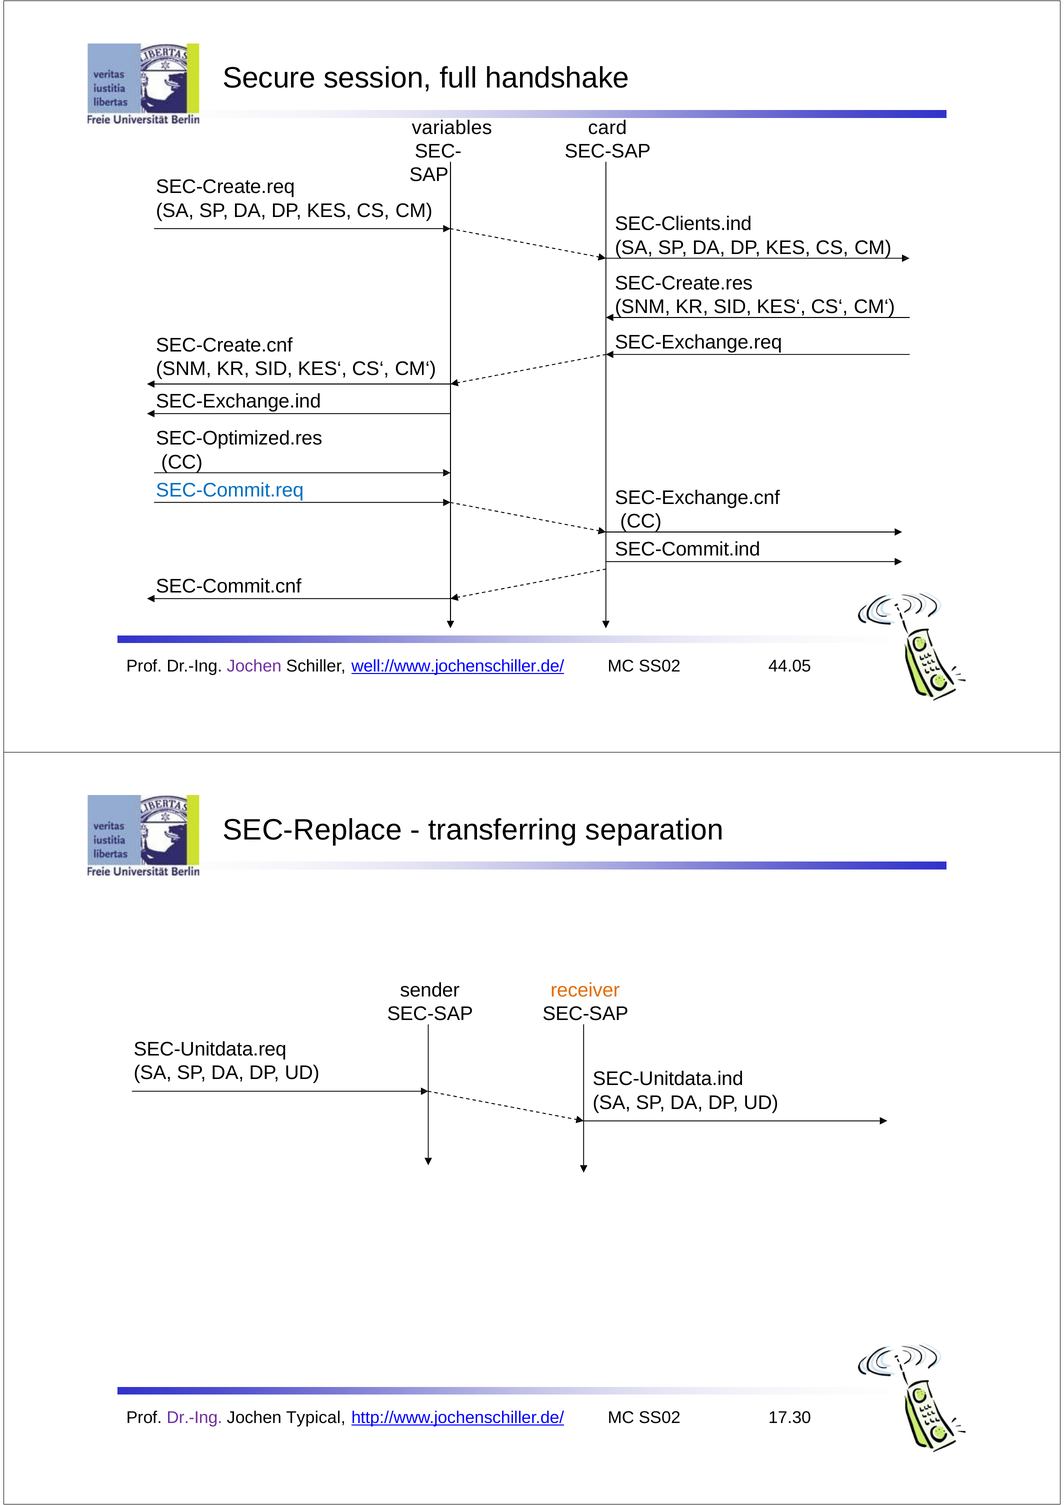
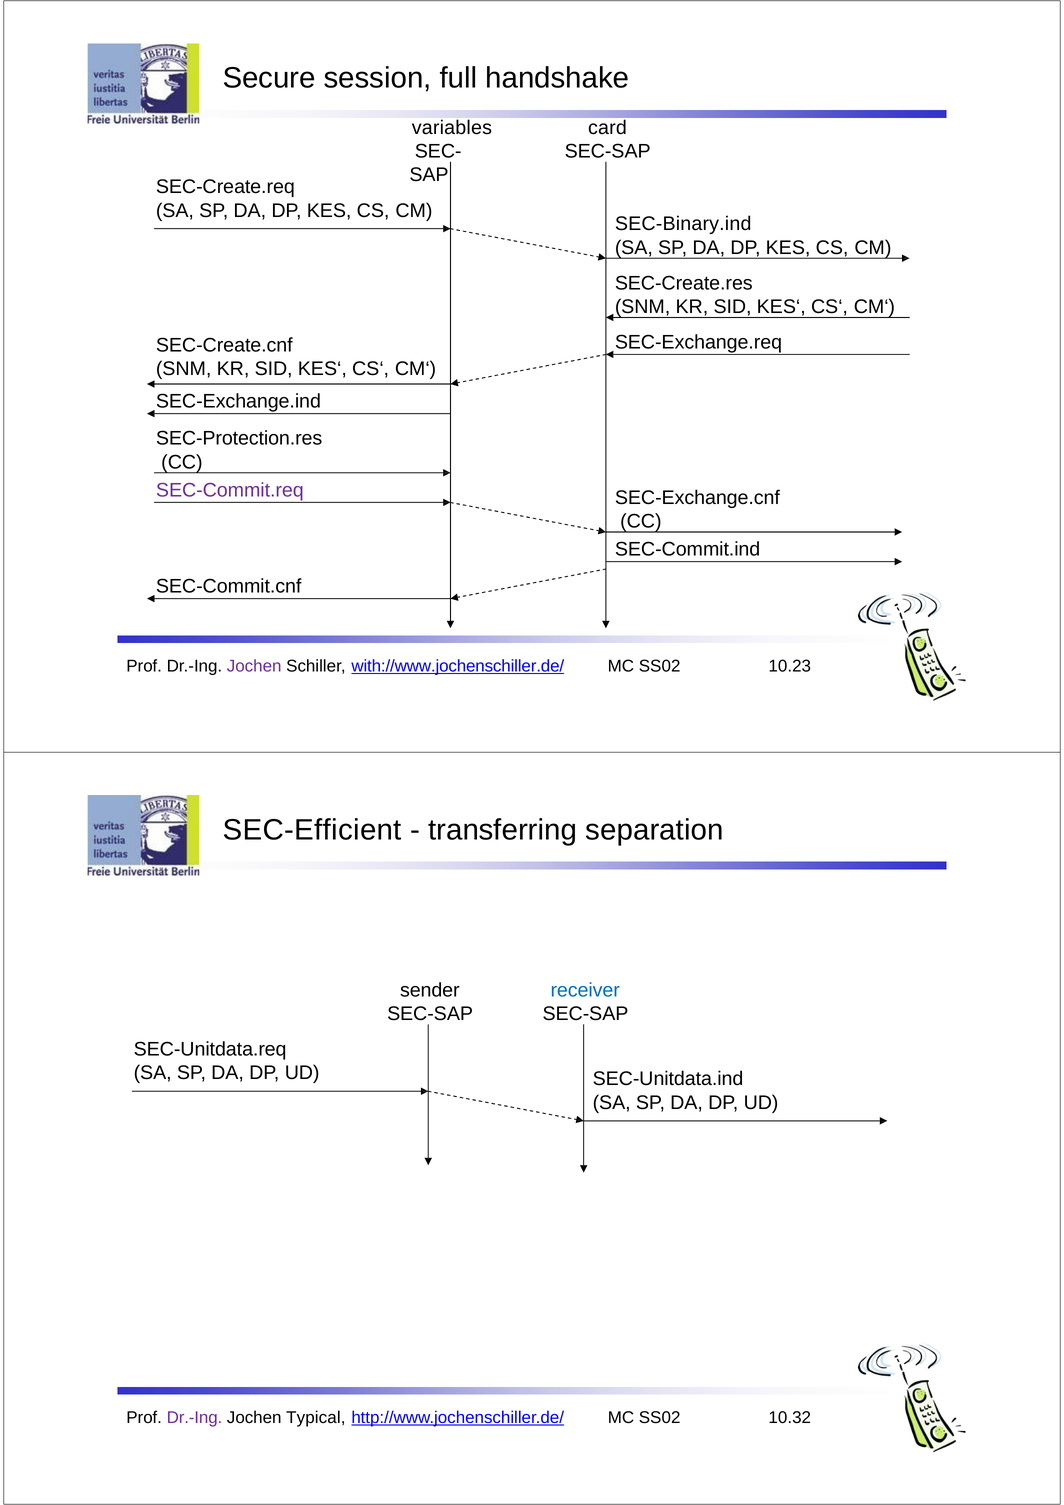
SEC-Clients.ind: SEC-Clients.ind -> SEC-Binary.ind
SEC-Optimized.res: SEC-Optimized.res -> SEC-Protection.res
SEC-Commit.req colour: blue -> purple
well://www.jochenschiller.de/: well://www.jochenschiller.de/ -> with://www.jochenschiller.de/
44.05: 44.05 -> 10.23
SEC-Replace: SEC-Replace -> SEC-Efficient
receiver colour: orange -> blue
17.30: 17.30 -> 10.32
